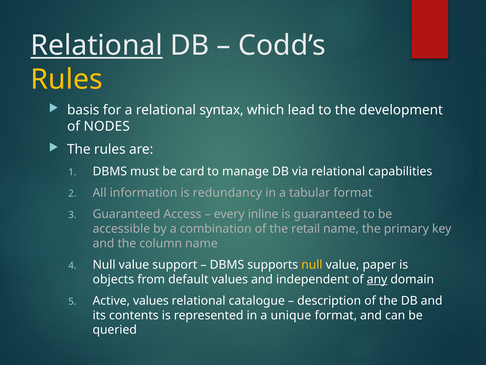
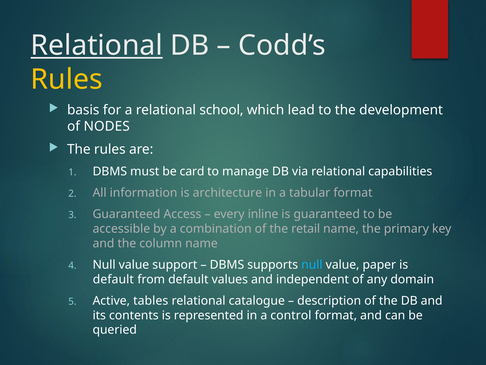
syntax: syntax -> school
redundancy: redundancy -> architecture
null at (312, 264) colour: yellow -> light blue
objects at (113, 279): objects -> default
any underline: present -> none
Active values: values -> tables
unique: unique -> control
